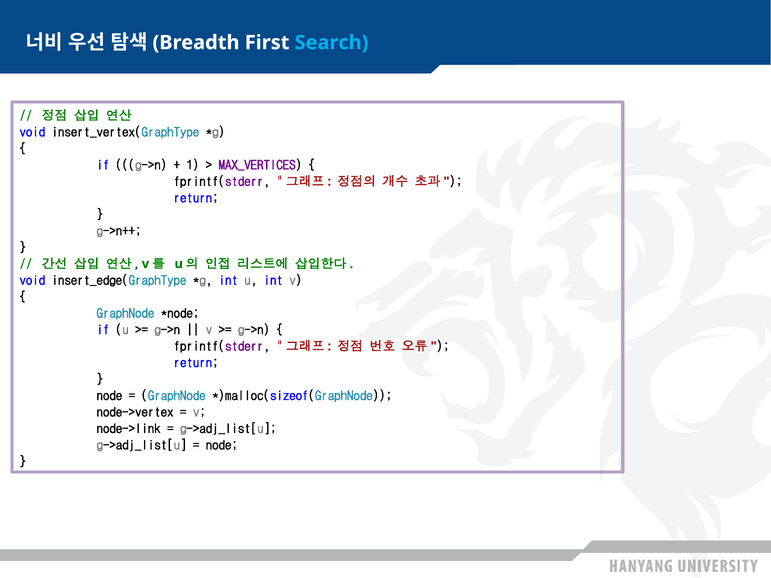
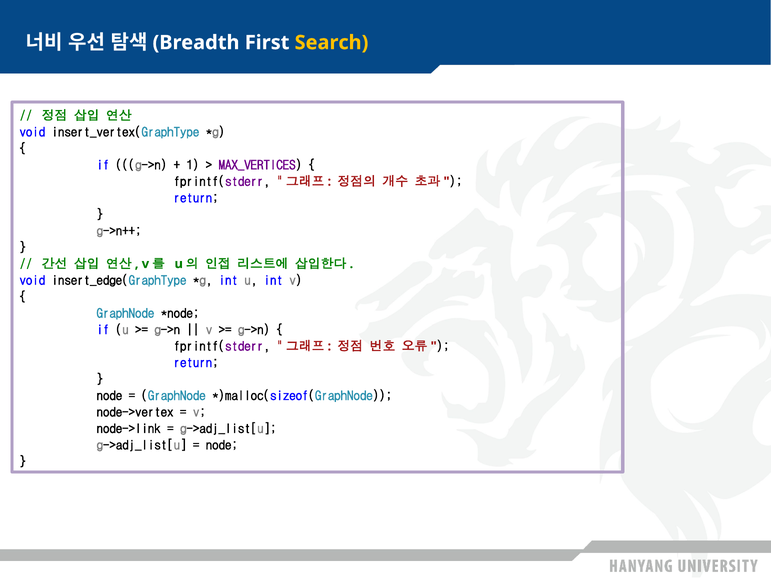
Search colour: light blue -> yellow
